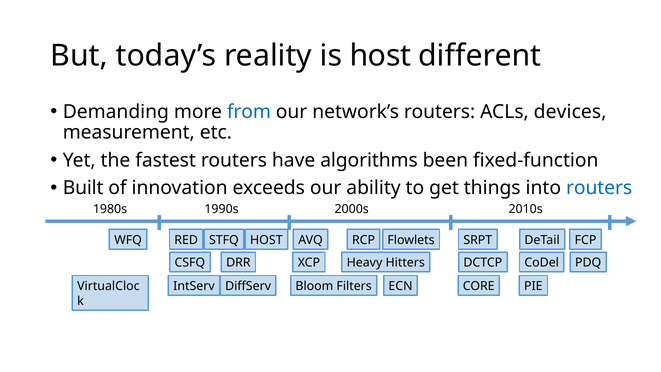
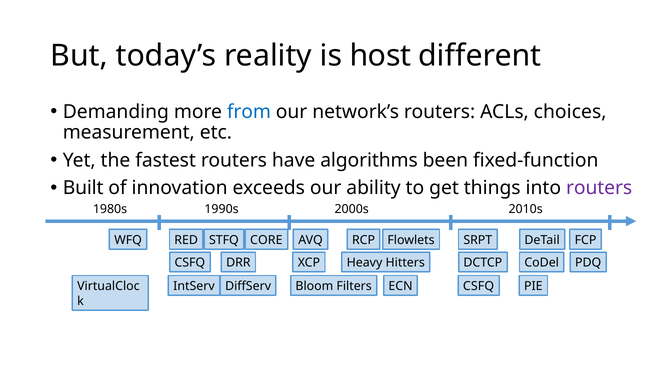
devices: devices -> choices
routers at (599, 188) colour: blue -> purple
HOST at (266, 240): HOST -> CORE
CORE at (479, 286): CORE -> CSFQ
